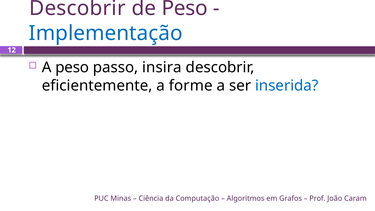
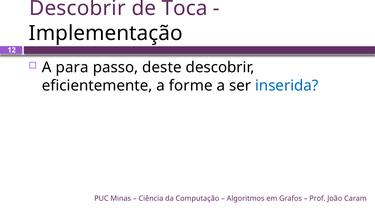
de Peso: Peso -> Toca
Implementação colour: blue -> black
A peso: peso -> para
insira: insira -> deste
